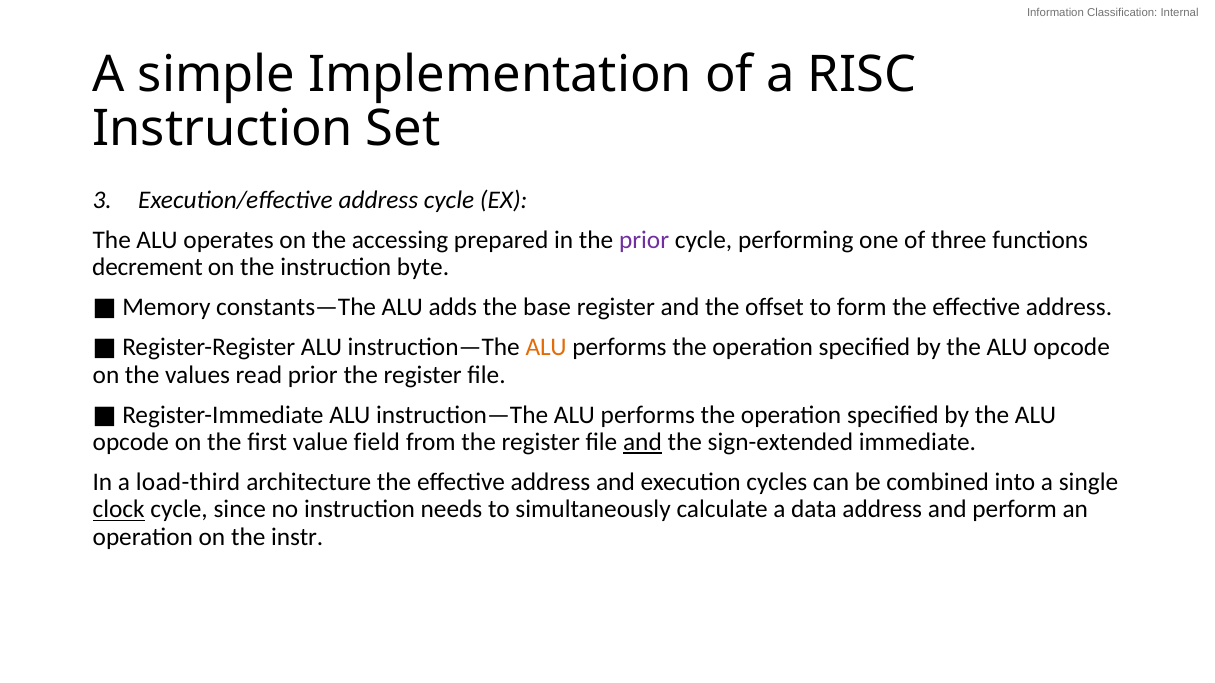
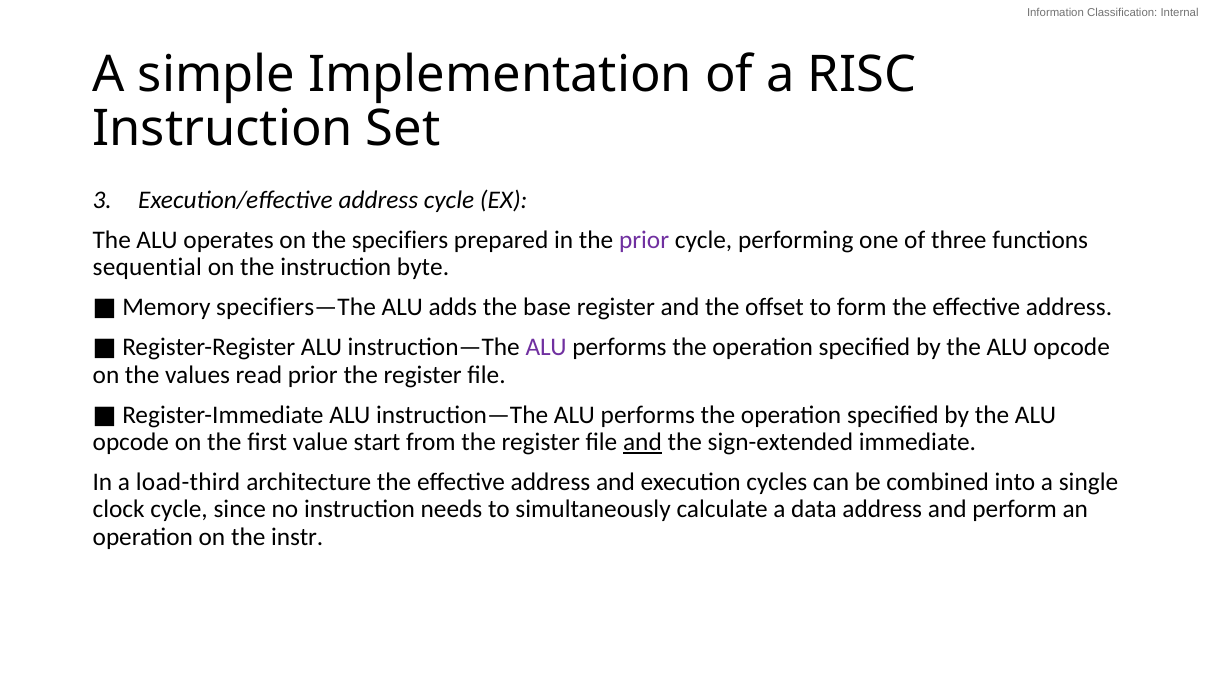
accessing: accessing -> specifiers
decrement: decrement -> sequential
constants—The: constants—The -> specifiers—The
ALU at (546, 348) colour: orange -> purple
field: field -> start
clock underline: present -> none
